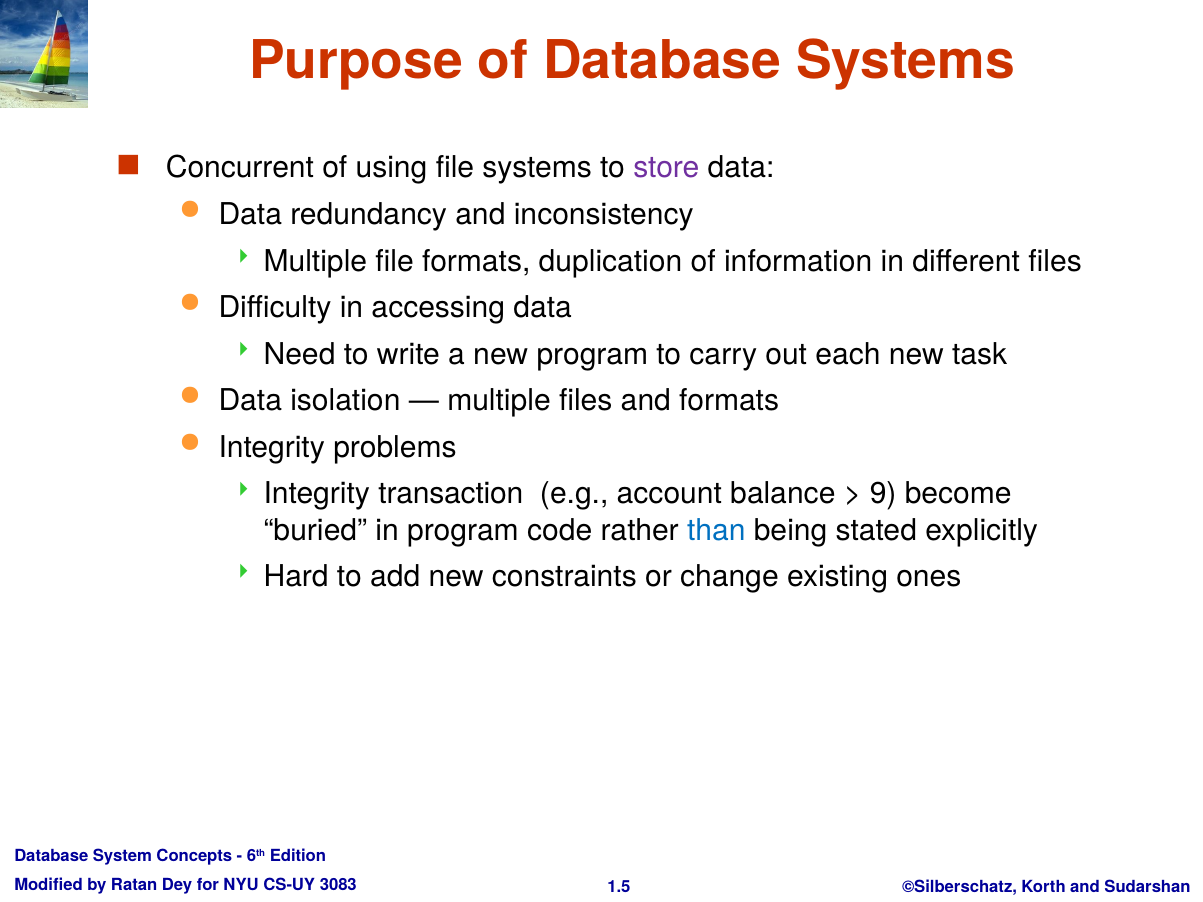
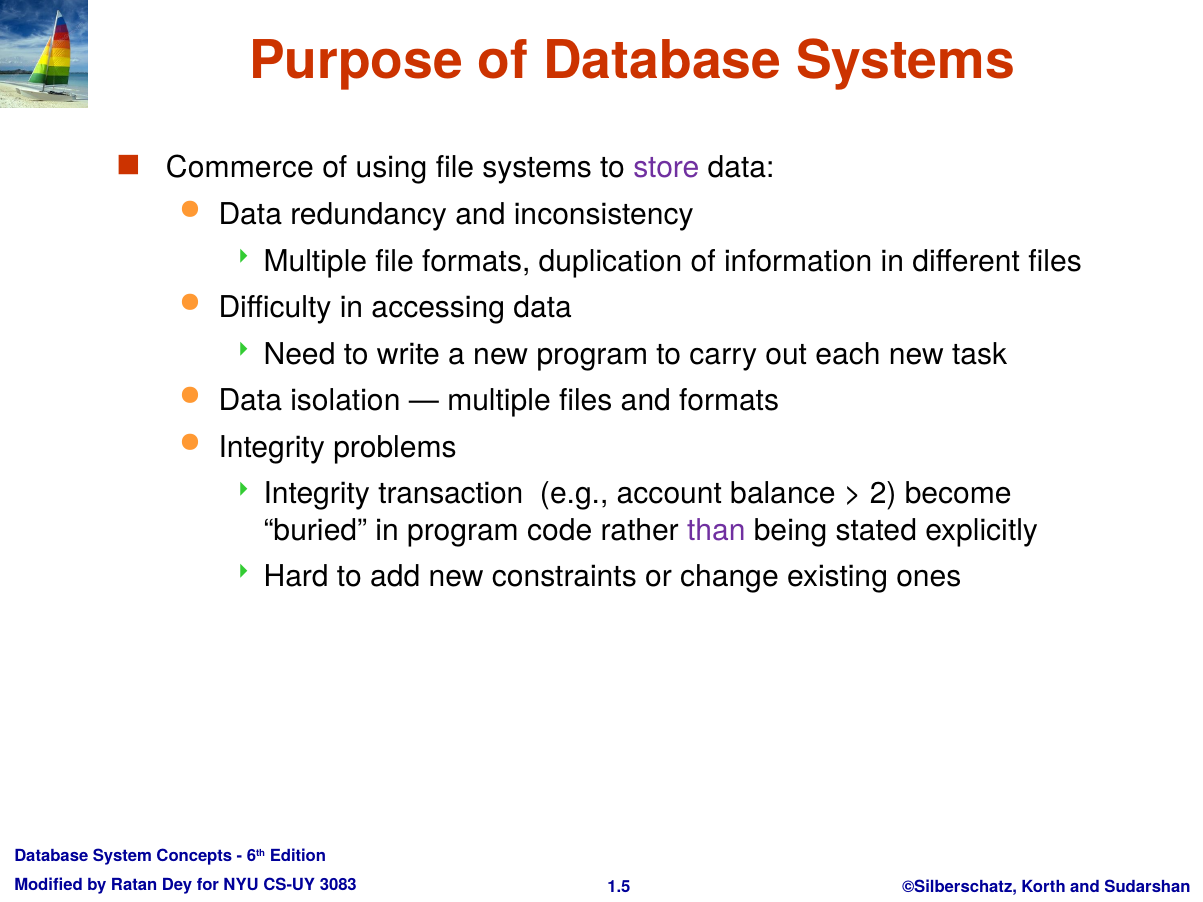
Concurrent: Concurrent -> Commerce
9: 9 -> 2
than colour: blue -> purple
